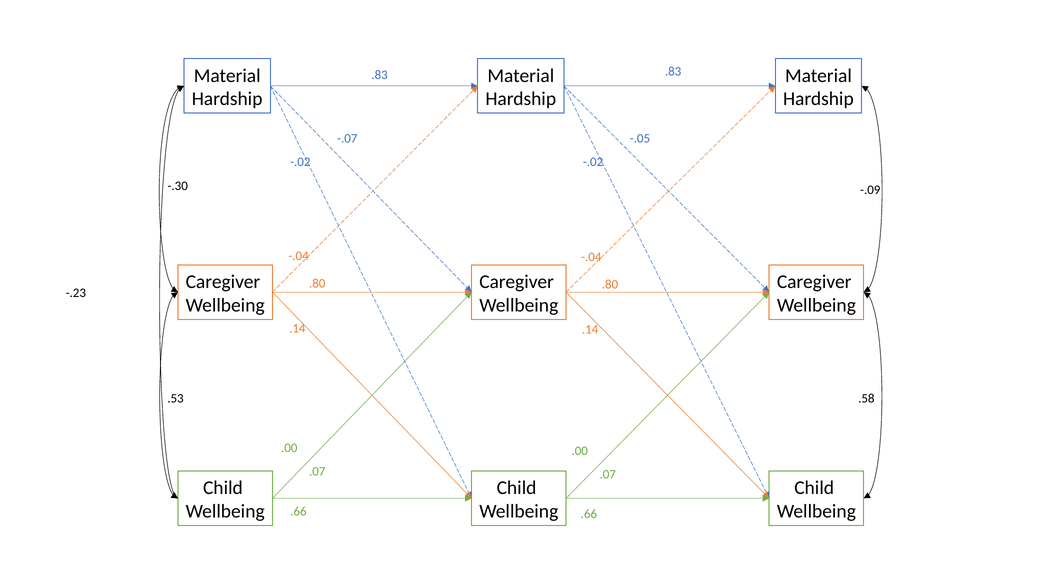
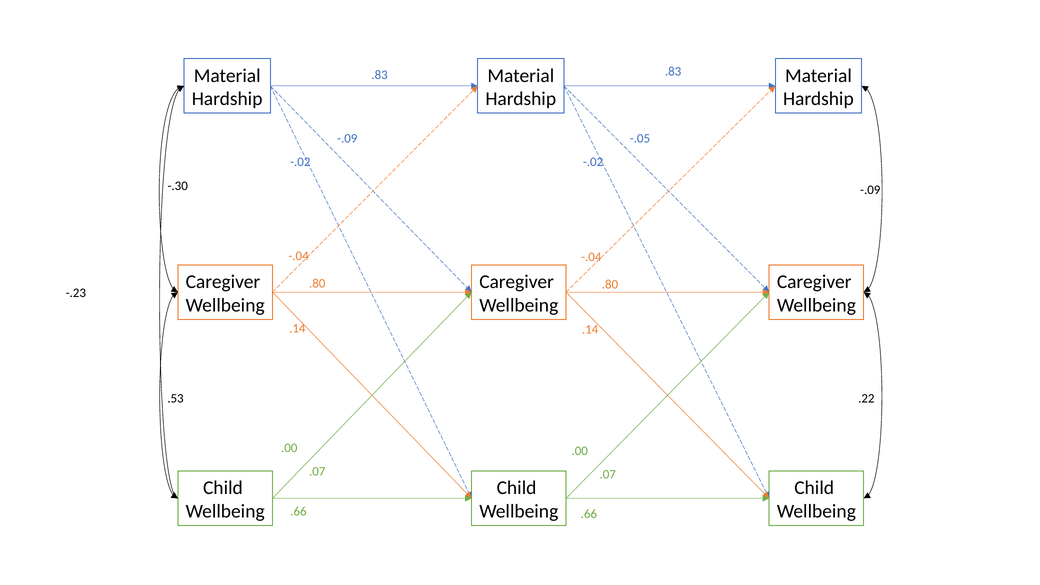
-.07 at (347, 138): -.07 -> -.09
.58: .58 -> .22
